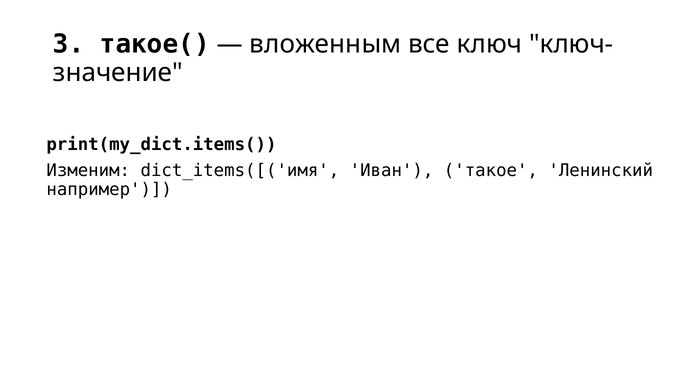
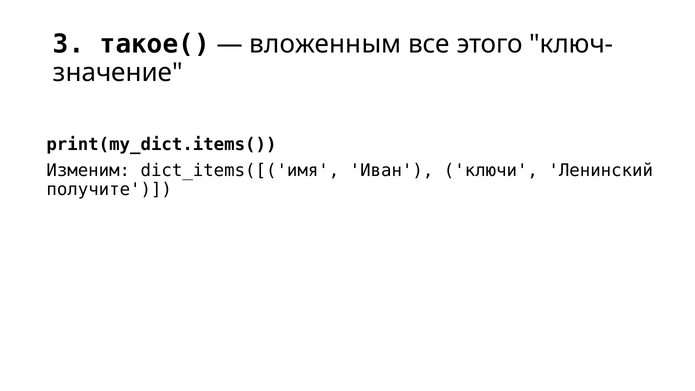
ключ: ключ -> этого
такое: такое -> ключи
например: например -> получите
